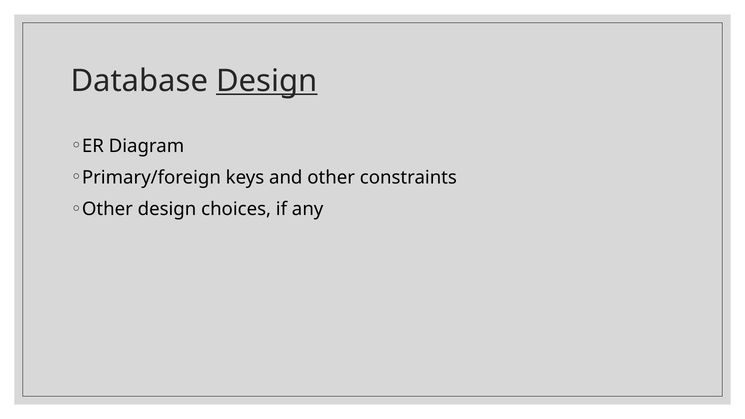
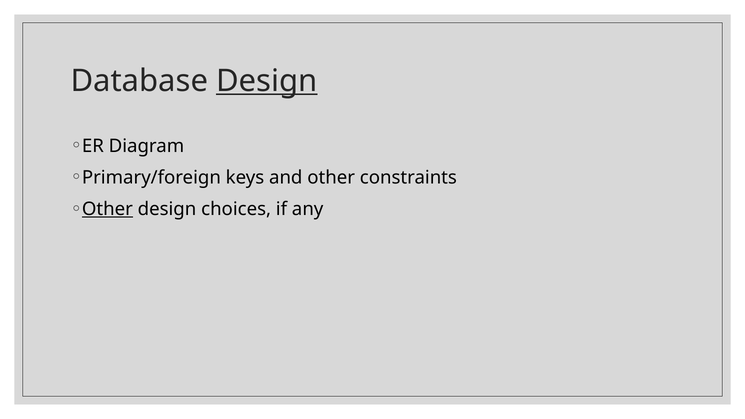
Other at (107, 209) underline: none -> present
